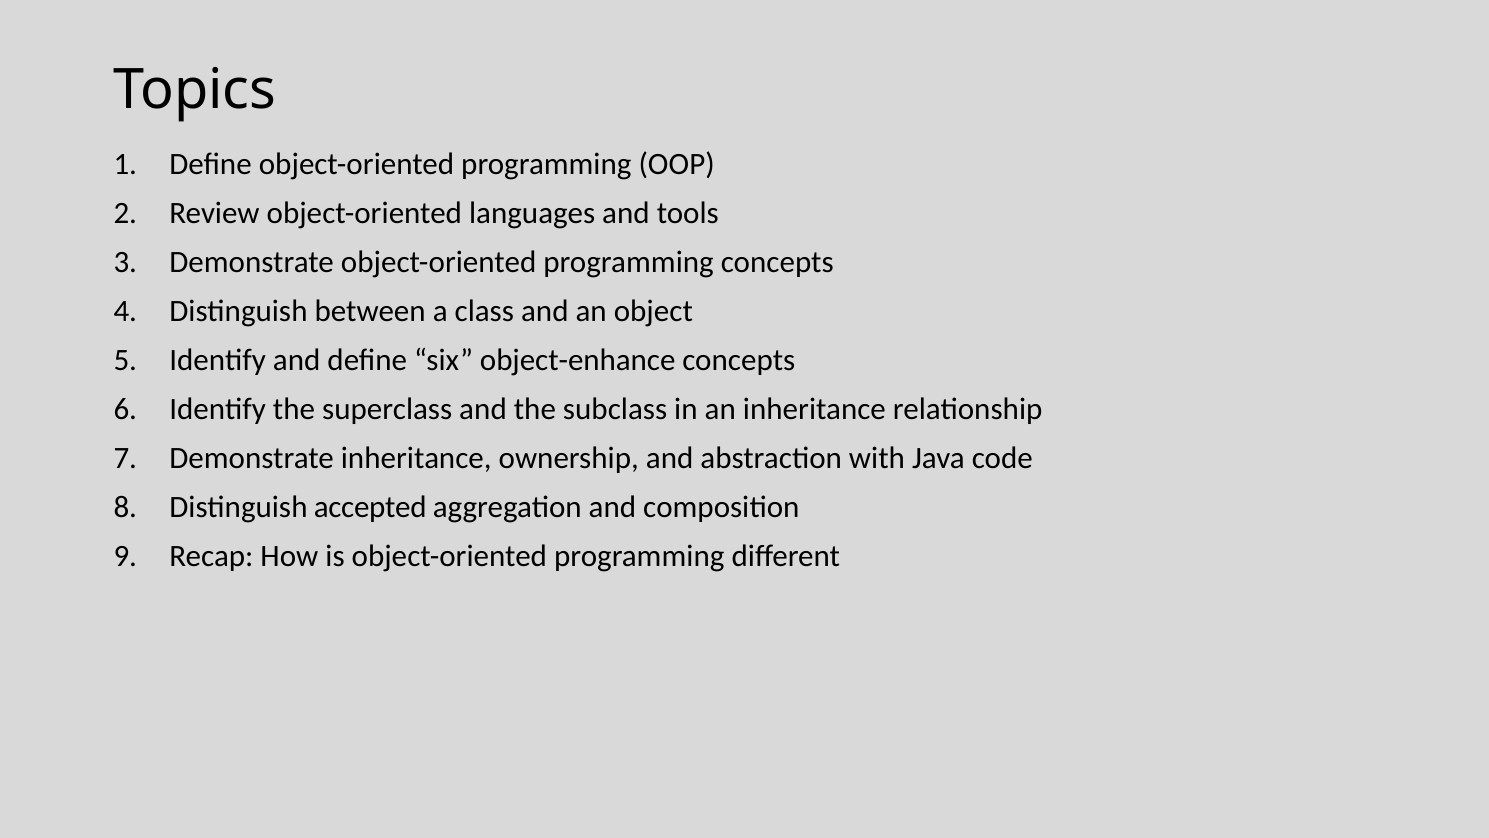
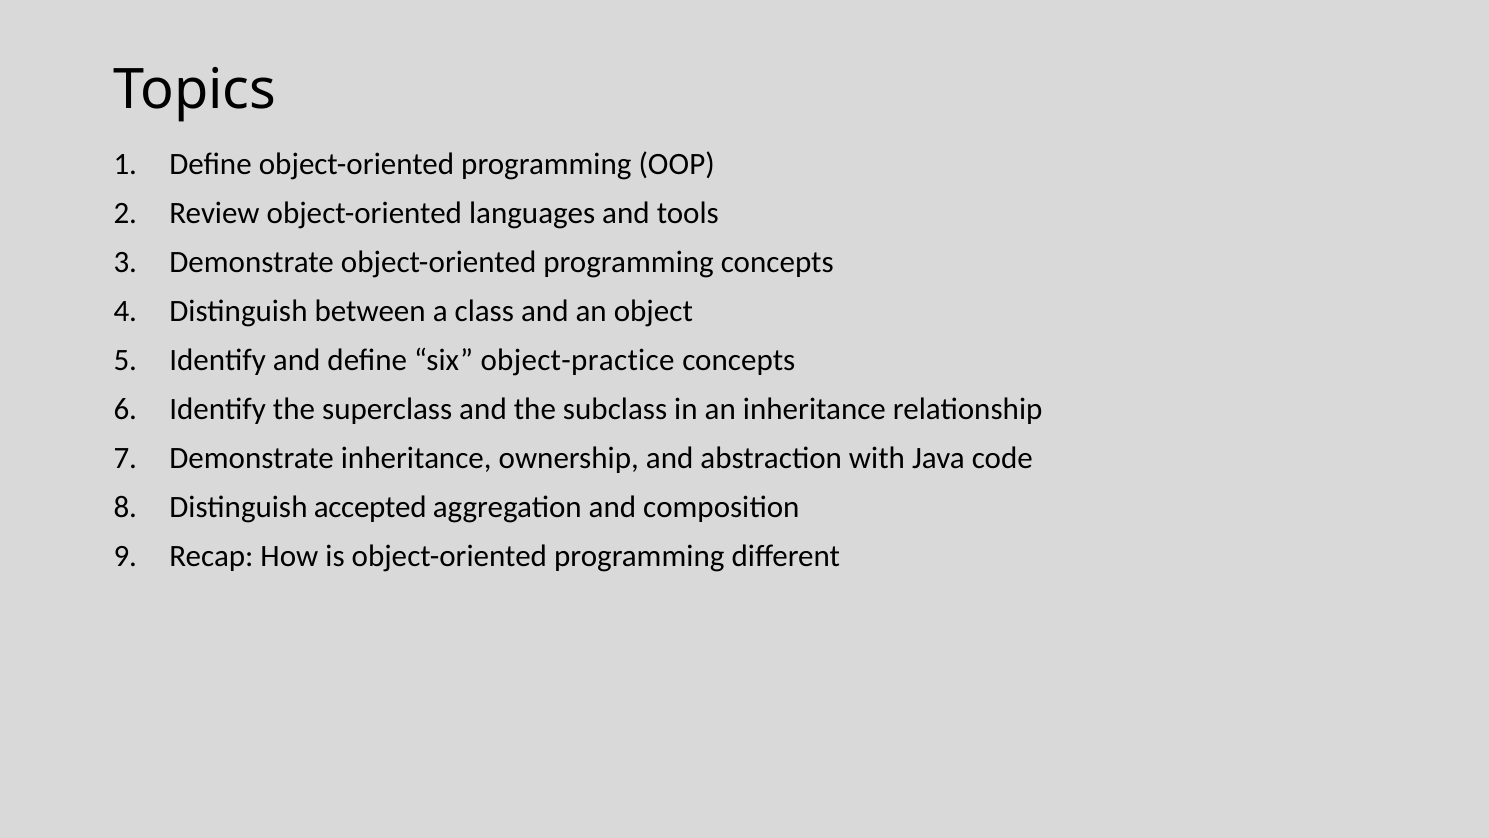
object-enhance: object-enhance -> object-practice
